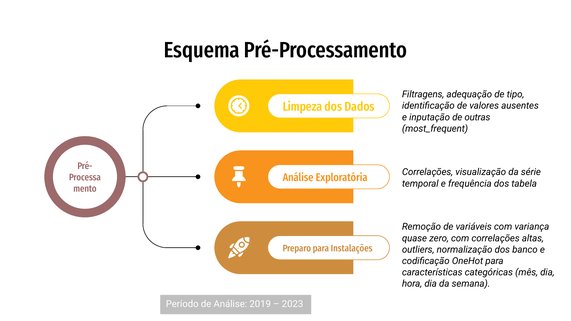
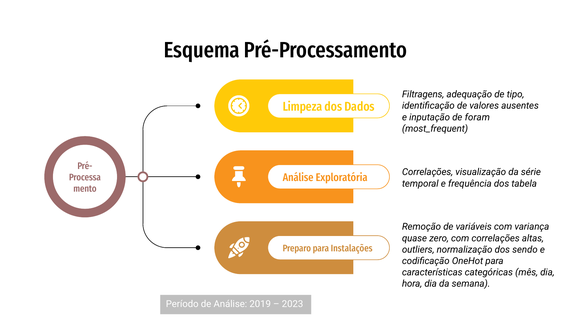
outras: outras -> foram
banco: banco -> sendo
